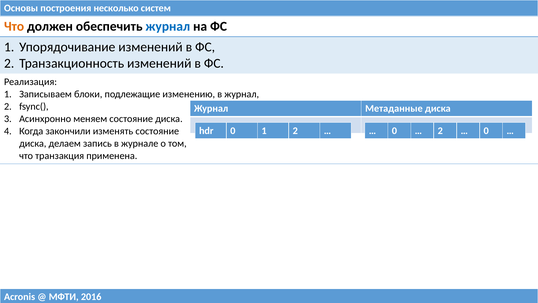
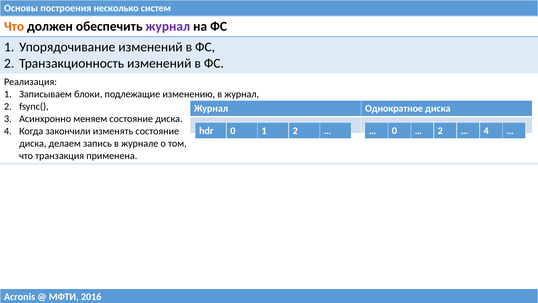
журнал at (168, 26) colour: blue -> purple
Метаданные: Метаданные -> Однократное
0 at (486, 131): 0 -> 4
